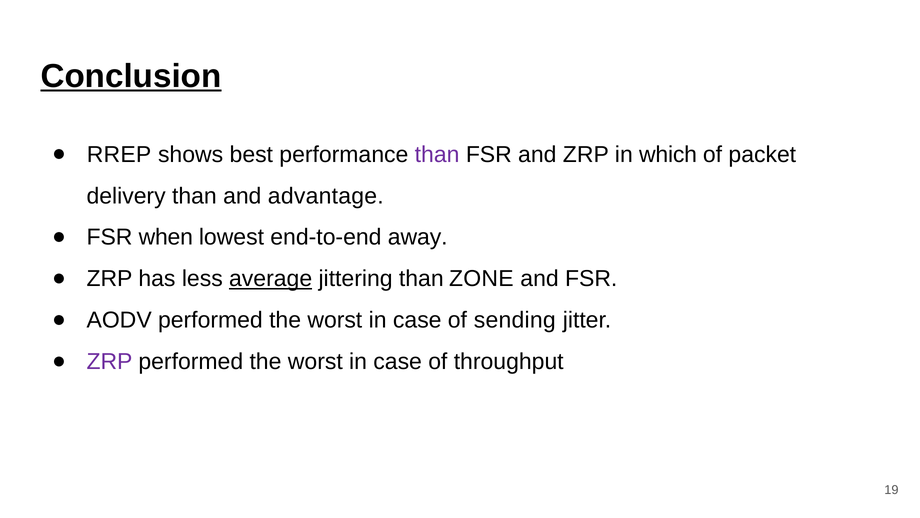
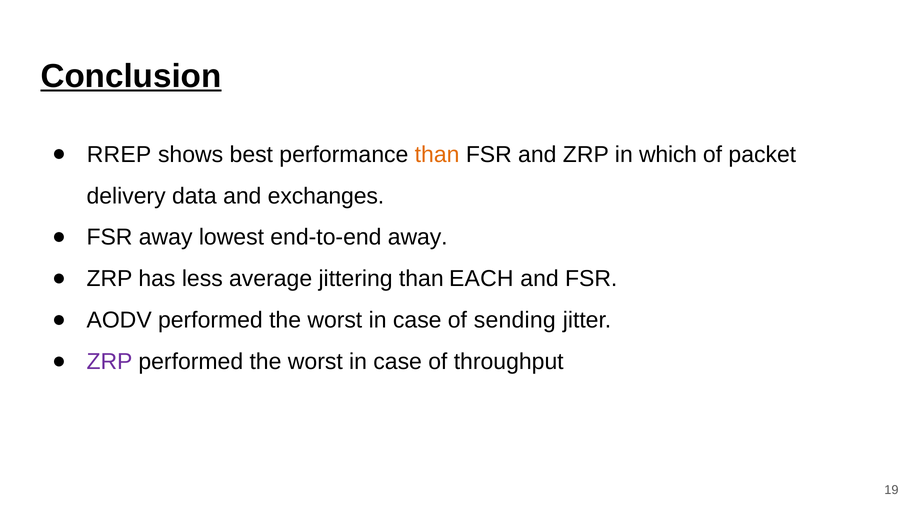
than at (437, 154) colour: purple -> orange
delivery than: than -> data
advantage: advantage -> exchanges
FSR when: when -> away
average underline: present -> none
ZONE: ZONE -> EACH
